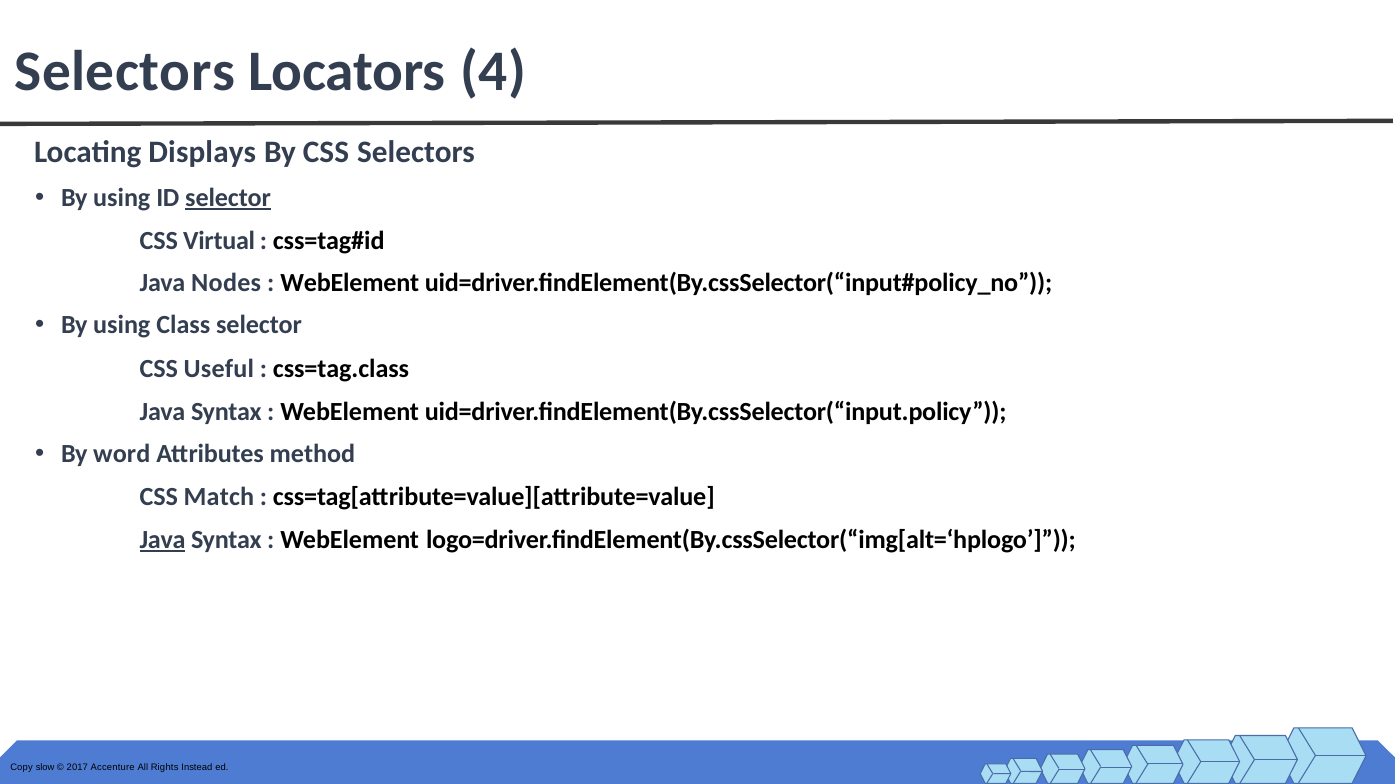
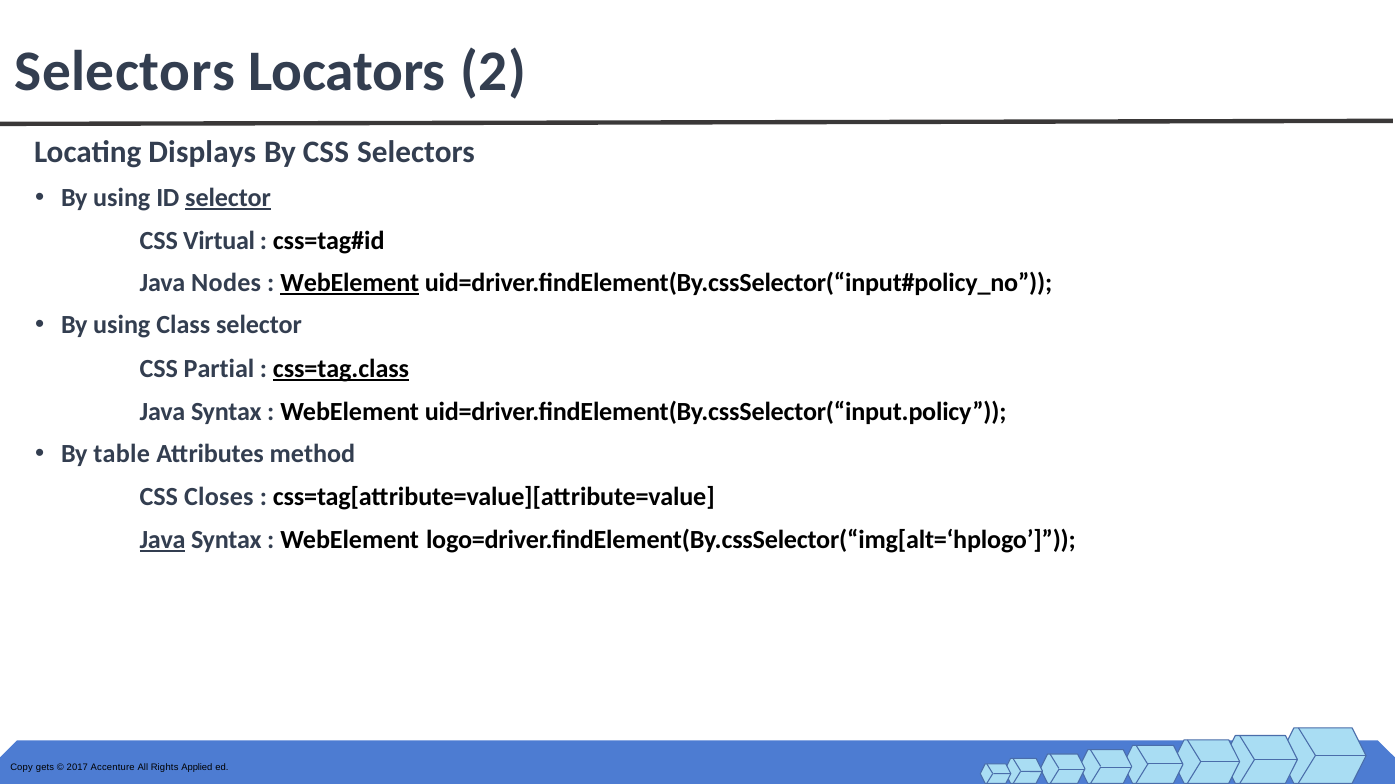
4: 4 -> 2
WebElement at (350, 283) underline: none -> present
Useful: Useful -> Partial
css=tag.class underline: none -> present
word: word -> table
Match: Match -> Closes
slow: slow -> gets
Instead: Instead -> Applied
